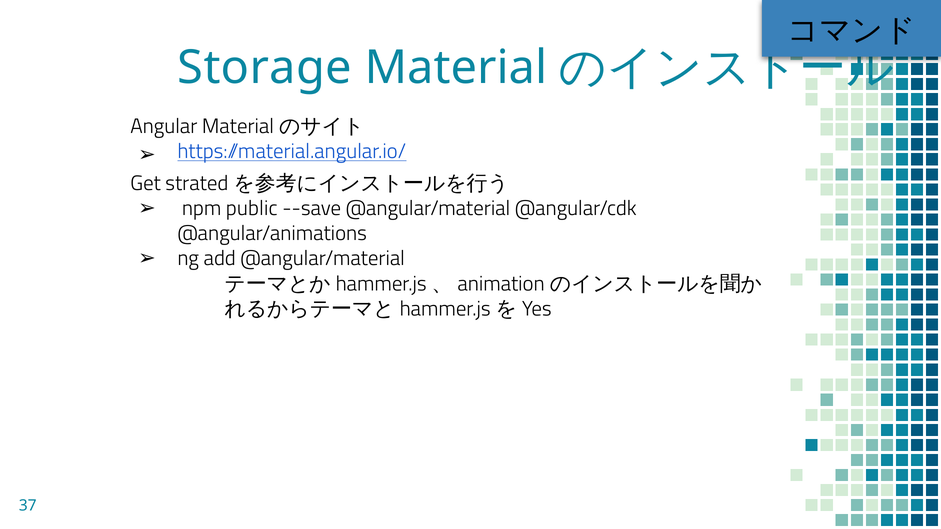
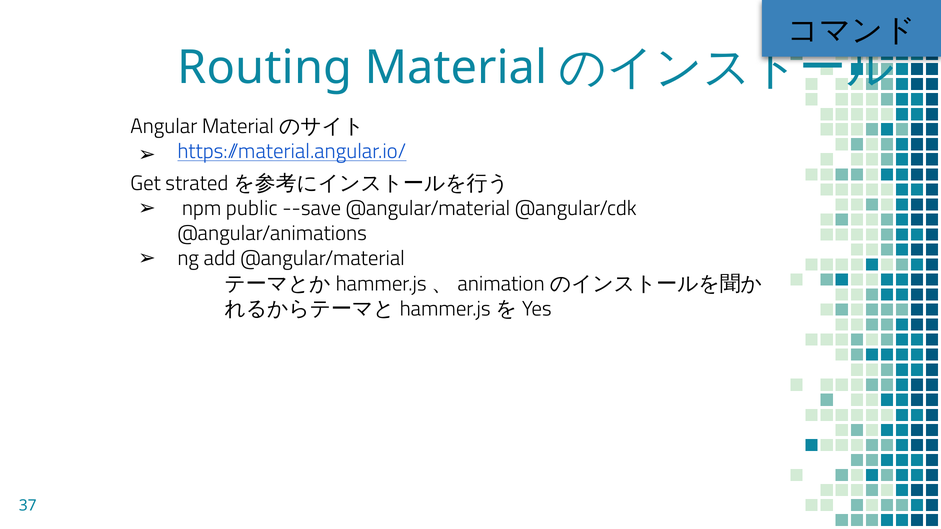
Storage: Storage -> Routing
